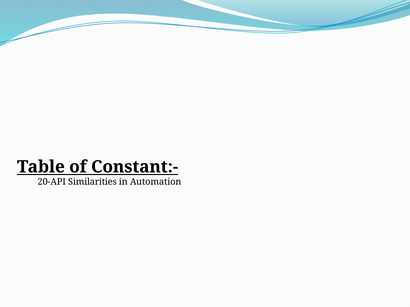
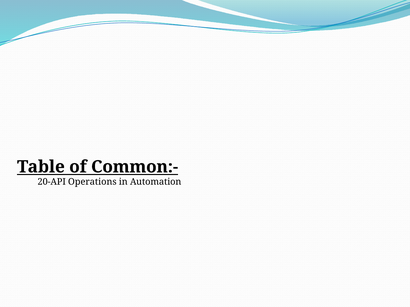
Constant:-: Constant:- -> Common:-
Similarities: Similarities -> Operations
